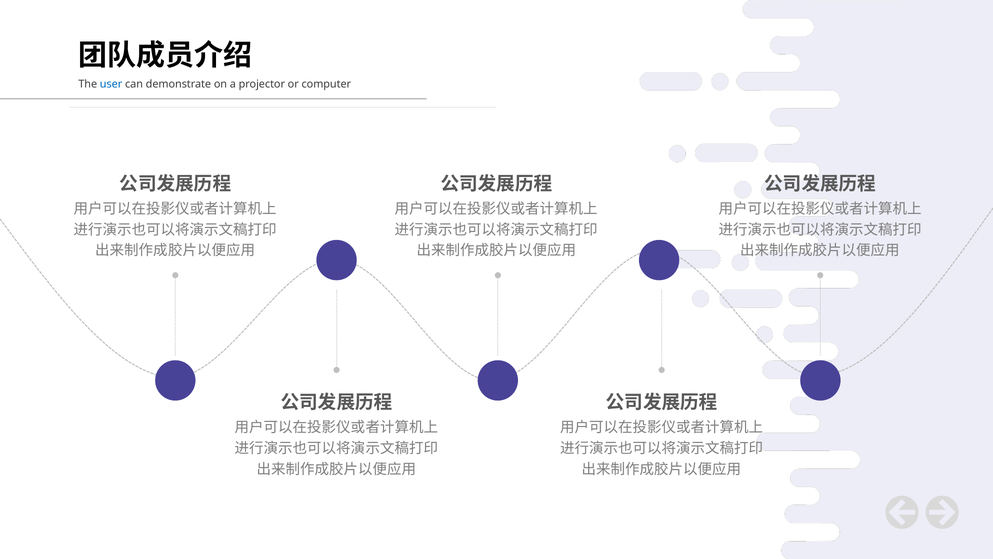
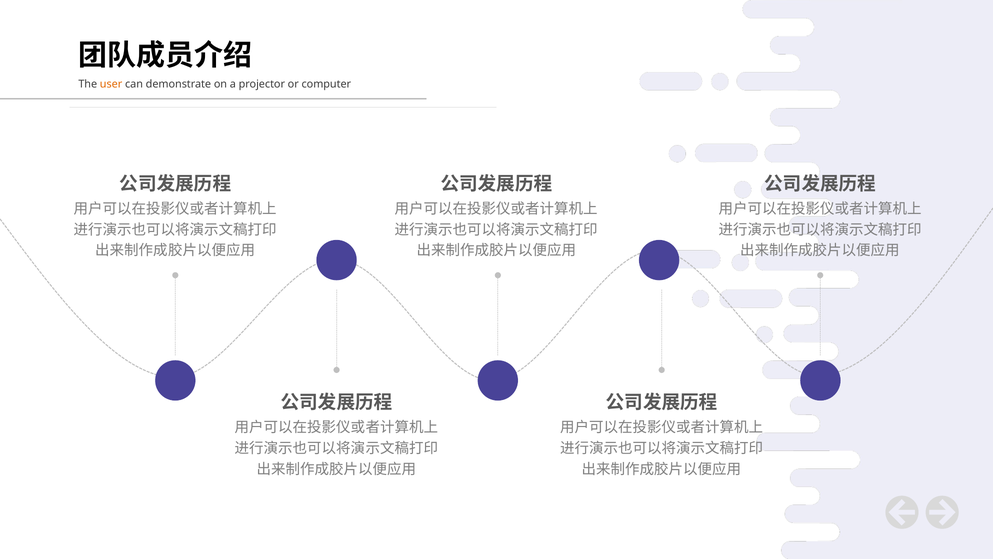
user colour: blue -> orange
